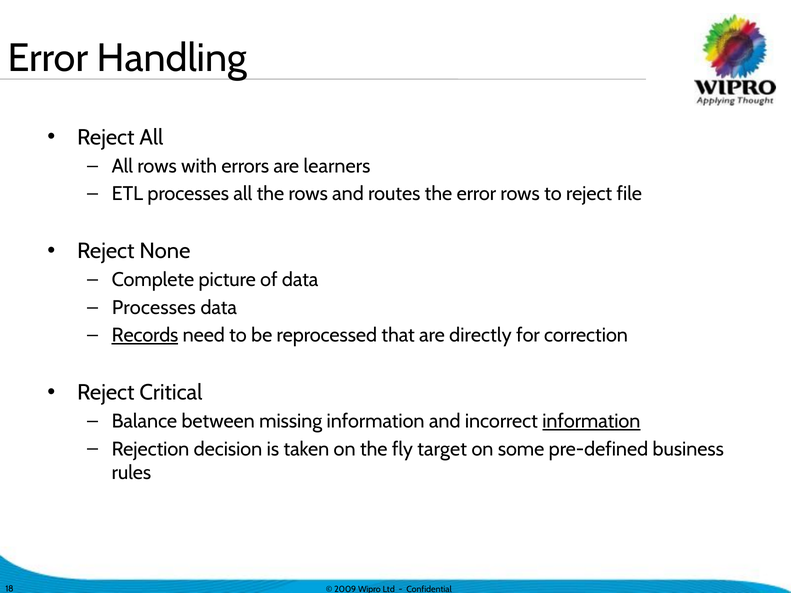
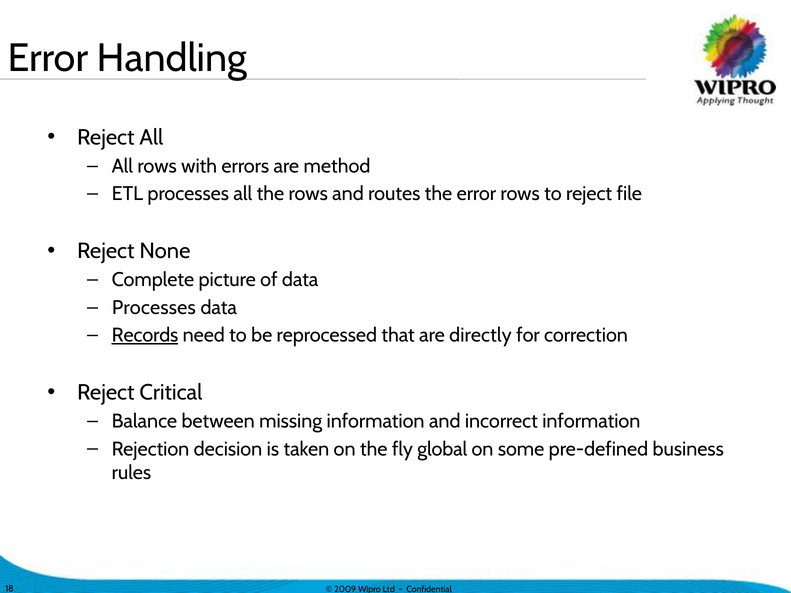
learners: learners -> method
information at (591, 422) underline: present -> none
target: target -> global
